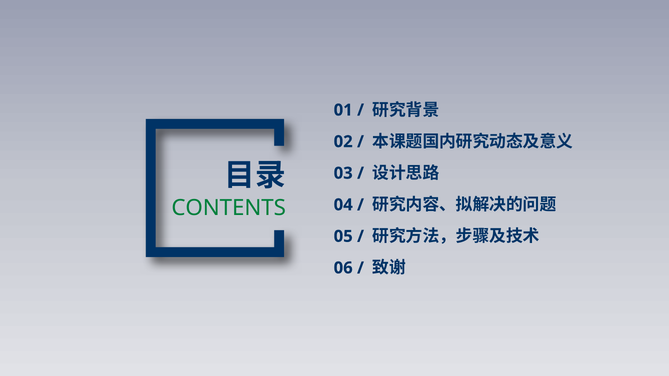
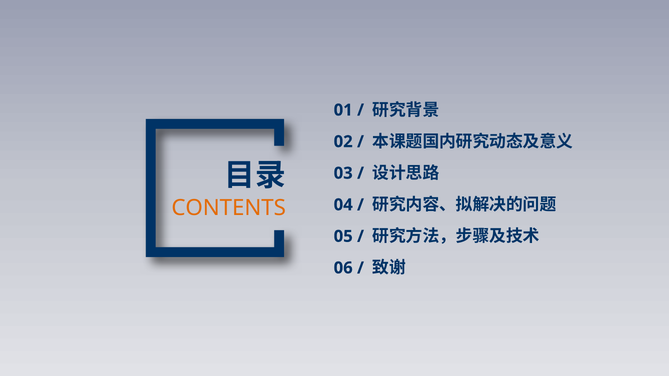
CONTENTS colour: green -> orange
